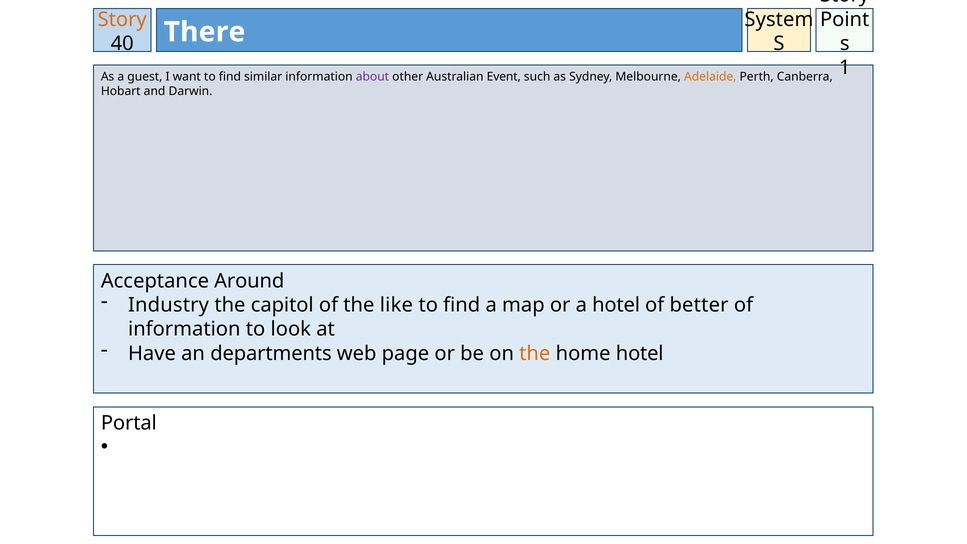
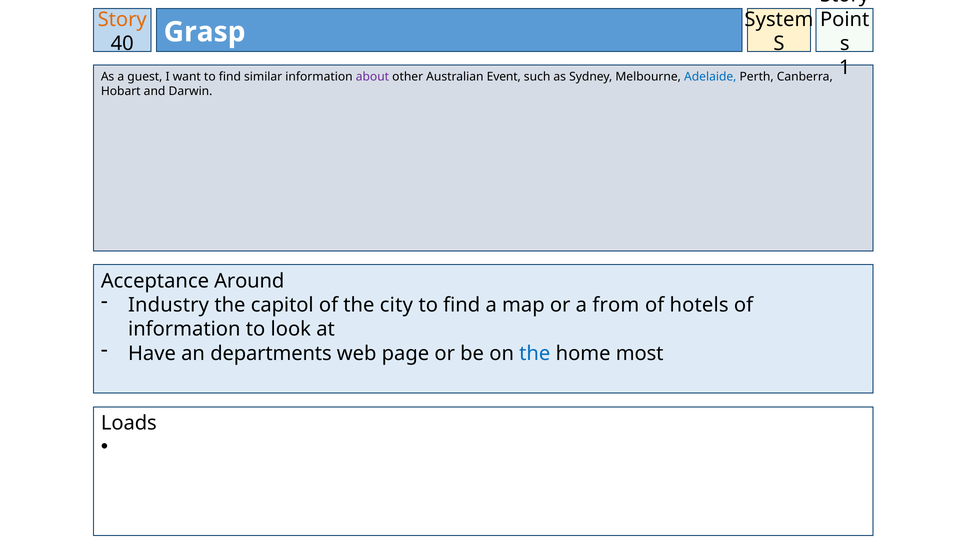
There: There -> Grasp
Adelaide colour: orange -> blue
like: like -> city
a hotel: hotel -> from
better: better -> hotels
the at (535, 353) colour: orange -> blue
home hotel: hotel -> most
Portal: Portal -> Loads
